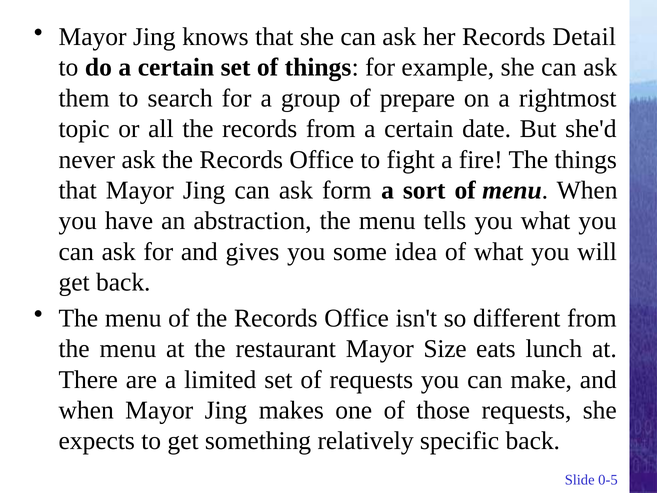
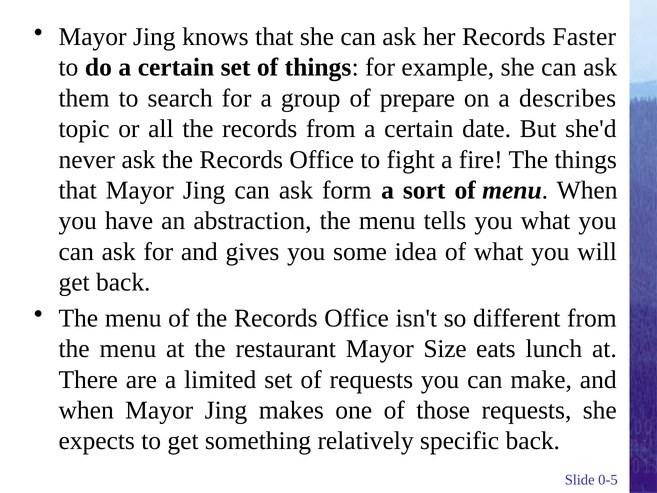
Detail: Detail -> Faster
rightmost: rightmost -> describes
